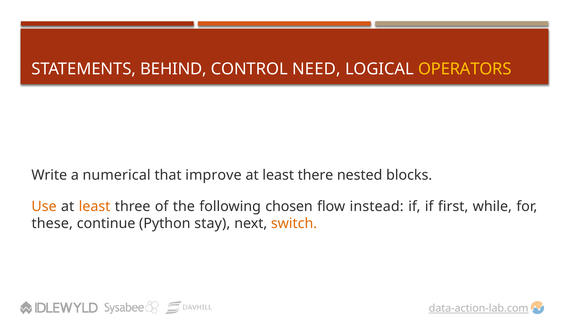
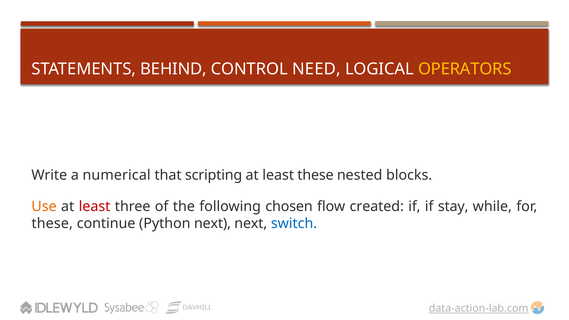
improve: improve -> scripting
least there: there -> these
least at (95, 206) colour: orange -> red
instead: instead -> created
first: first -> stay
Python stay: stay -> next
switch colour: orange -> blue
